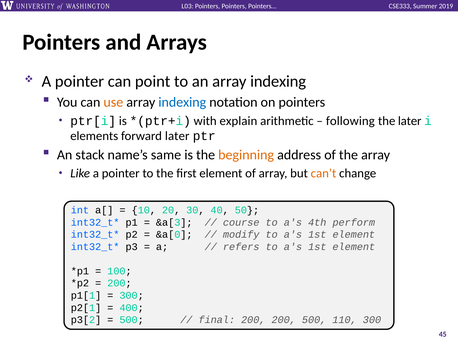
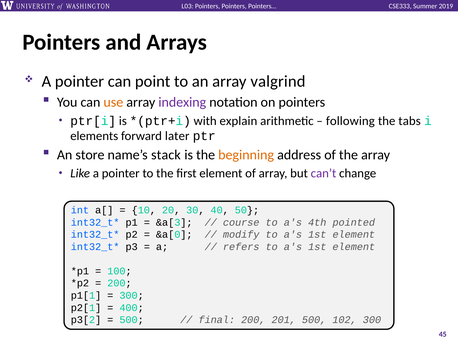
an array indexing: indexing -> valgrind
indexing at (182, 103) colour: blue -> purple
the later: later -> tabs
stack: stack -> store
same: same -> stack
can’t colour: orange -> purple
perform: perform -> pointed
200 200: 200 -> 201
110: 110 -> 102
